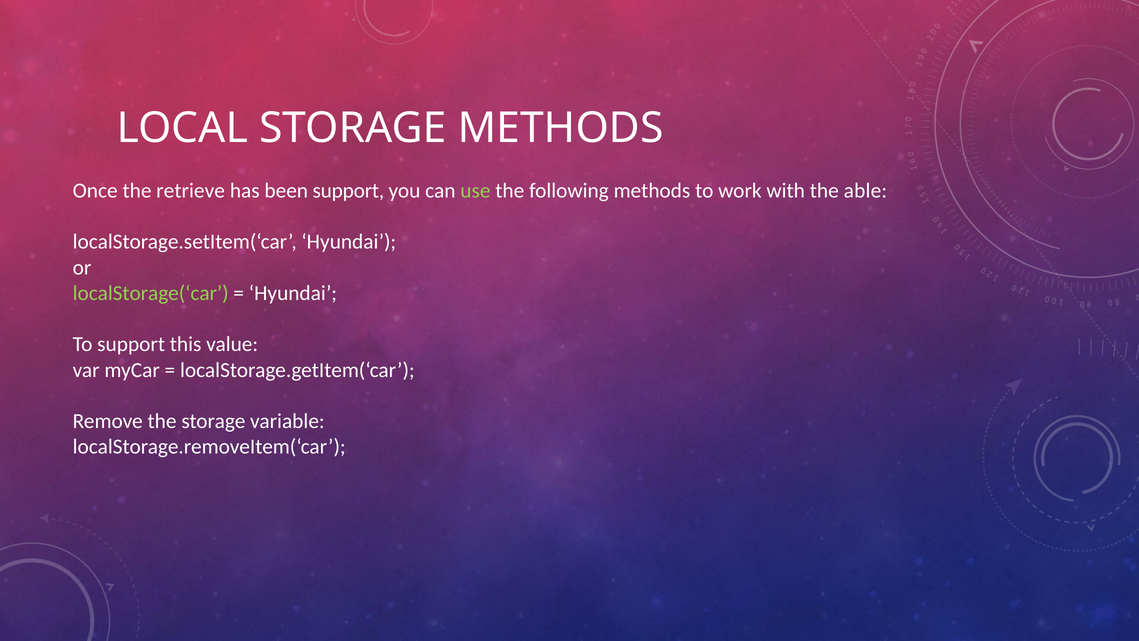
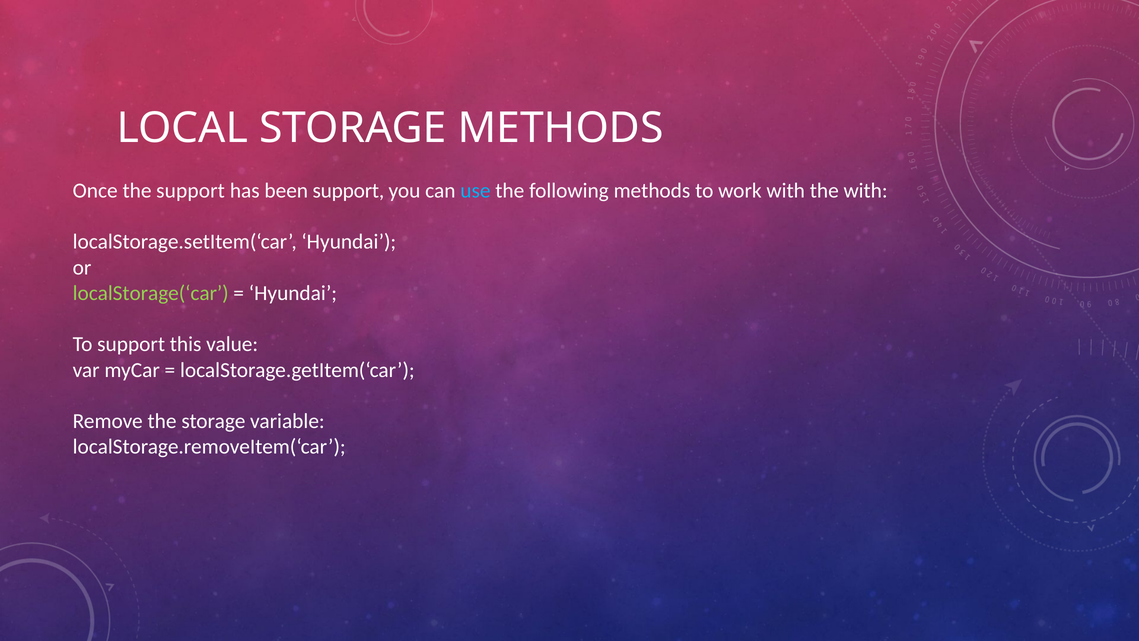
the retrieve: retrieve -> support
use colour: light green -> light blue
the able: able -> with
